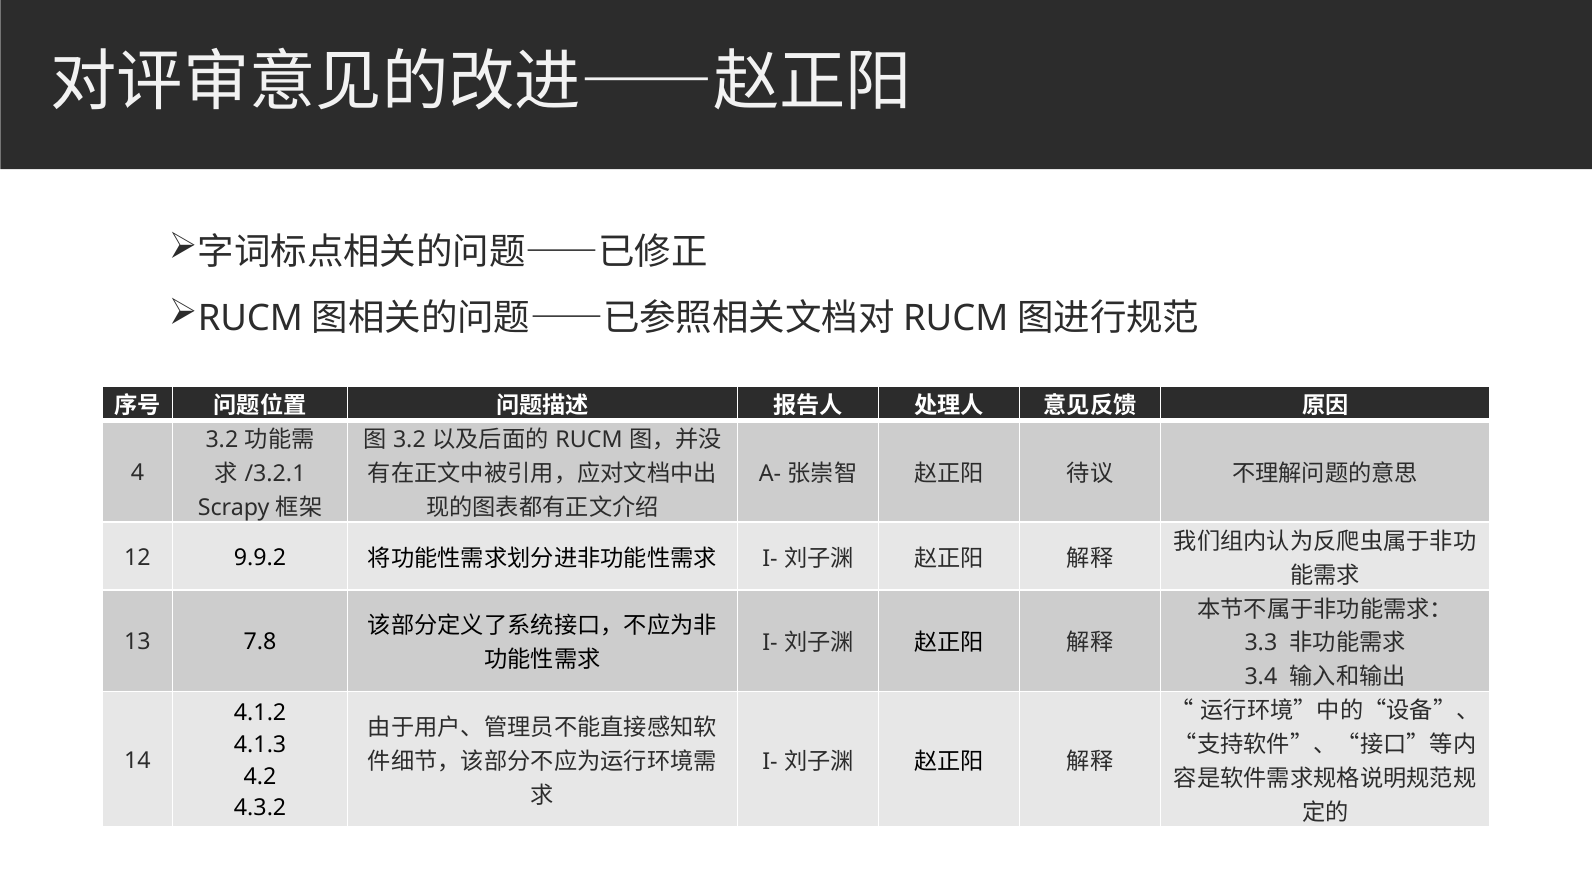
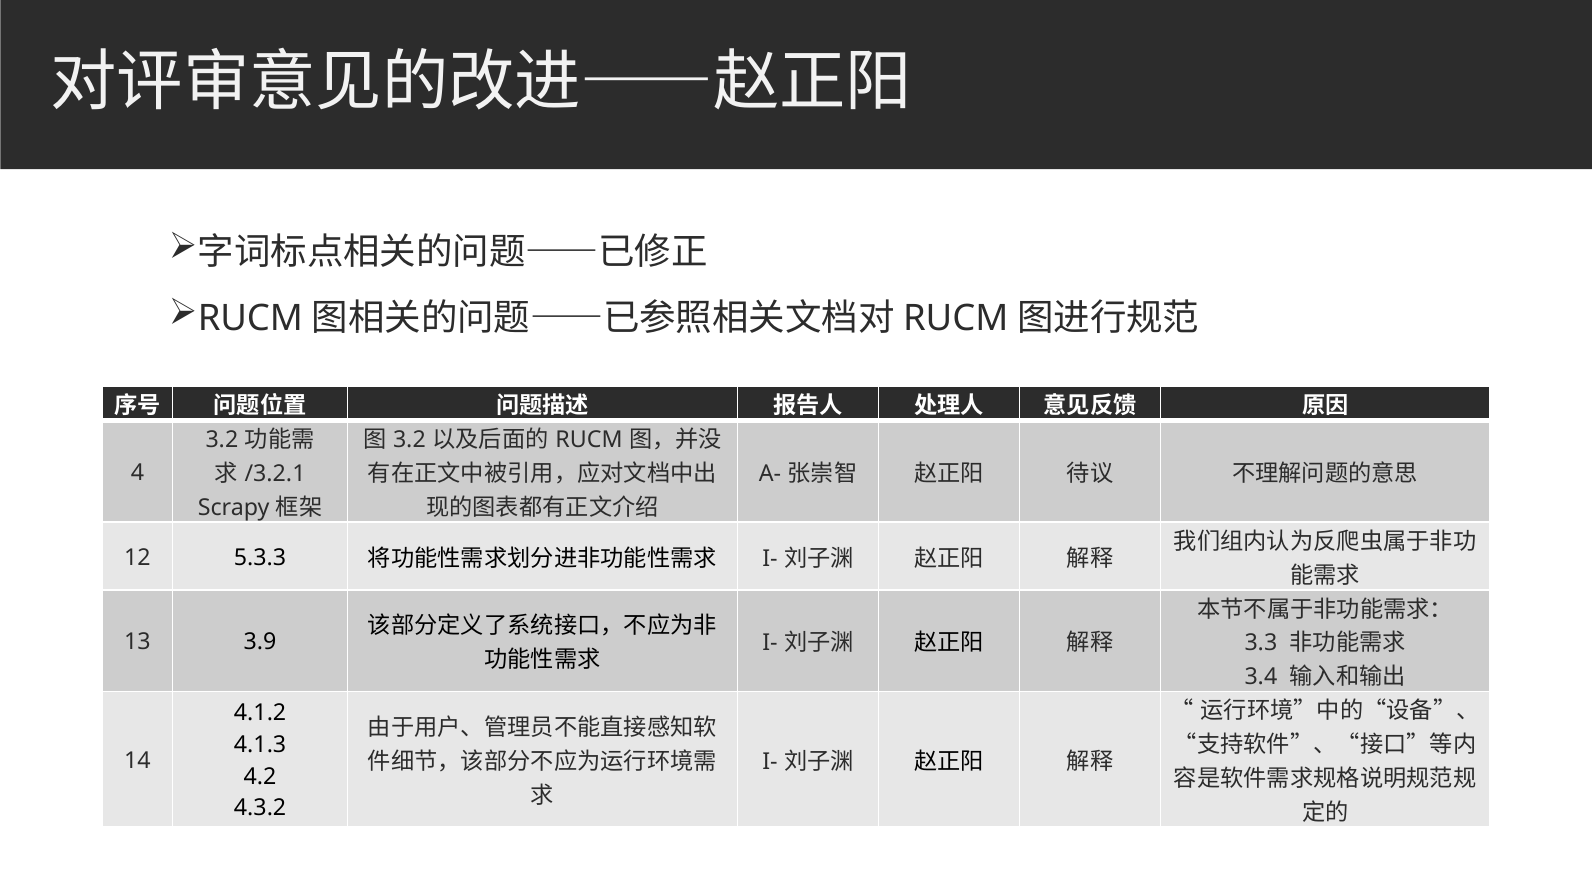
9.9.2: 9.9.2 -> 5.3.3
7.8: 7.8 -> 3.9
